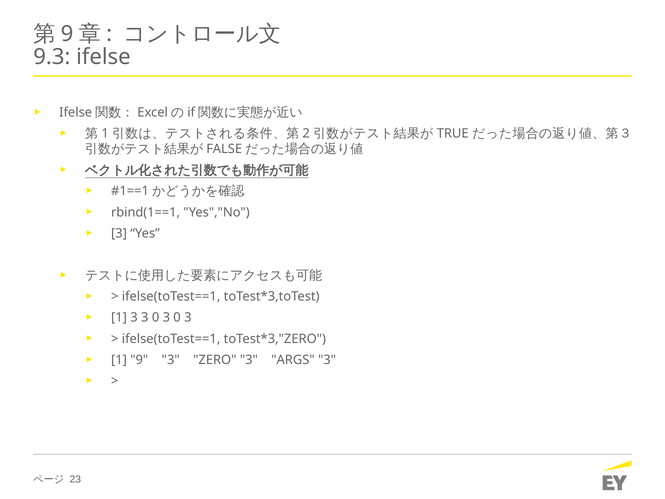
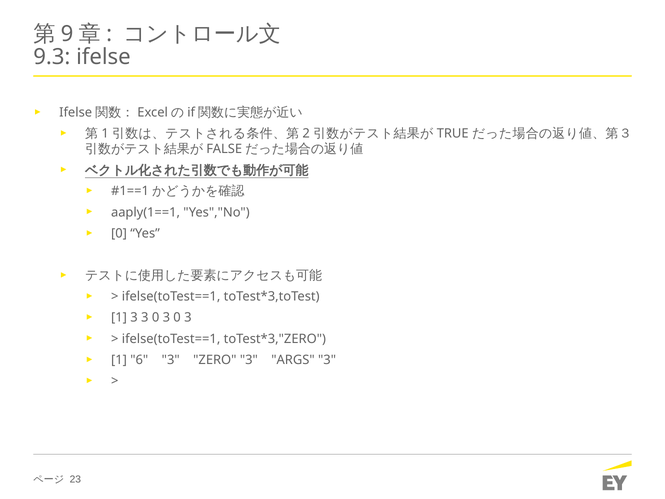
rbind(1==1: rbind(1==1 -> aaply(1==1
3 at (119, 233): 3 -> 0
1 9: 9 -> 6
